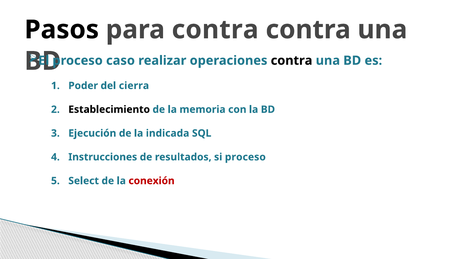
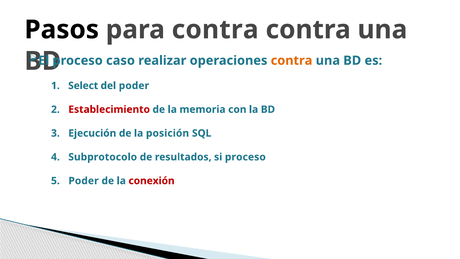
contra at (292, 60) colour: black -> orange
Poder: Poder -> Select
del cierra: cierra -> poder
Establecimiento colour: black -> red
indicada: indicada -> posición
Instrucciones: Instrucciones -> Subprotocolo
Select at (84, 181): Select -> Poder
